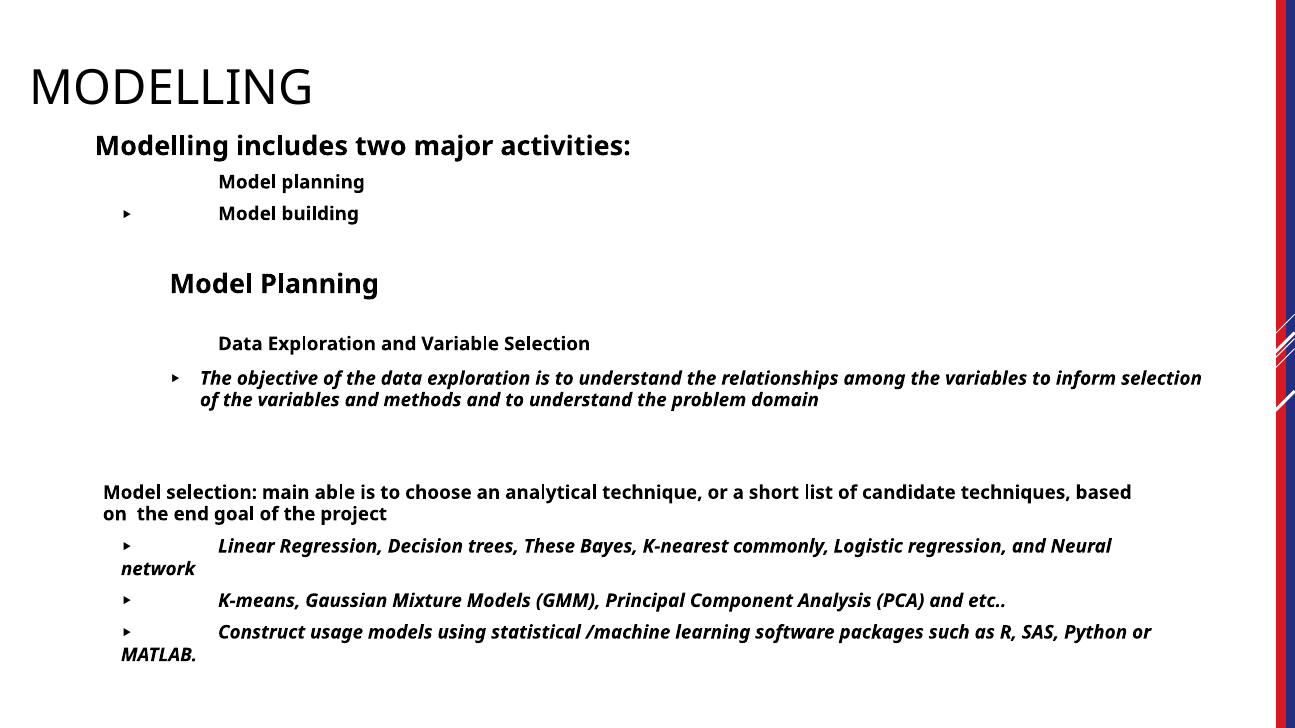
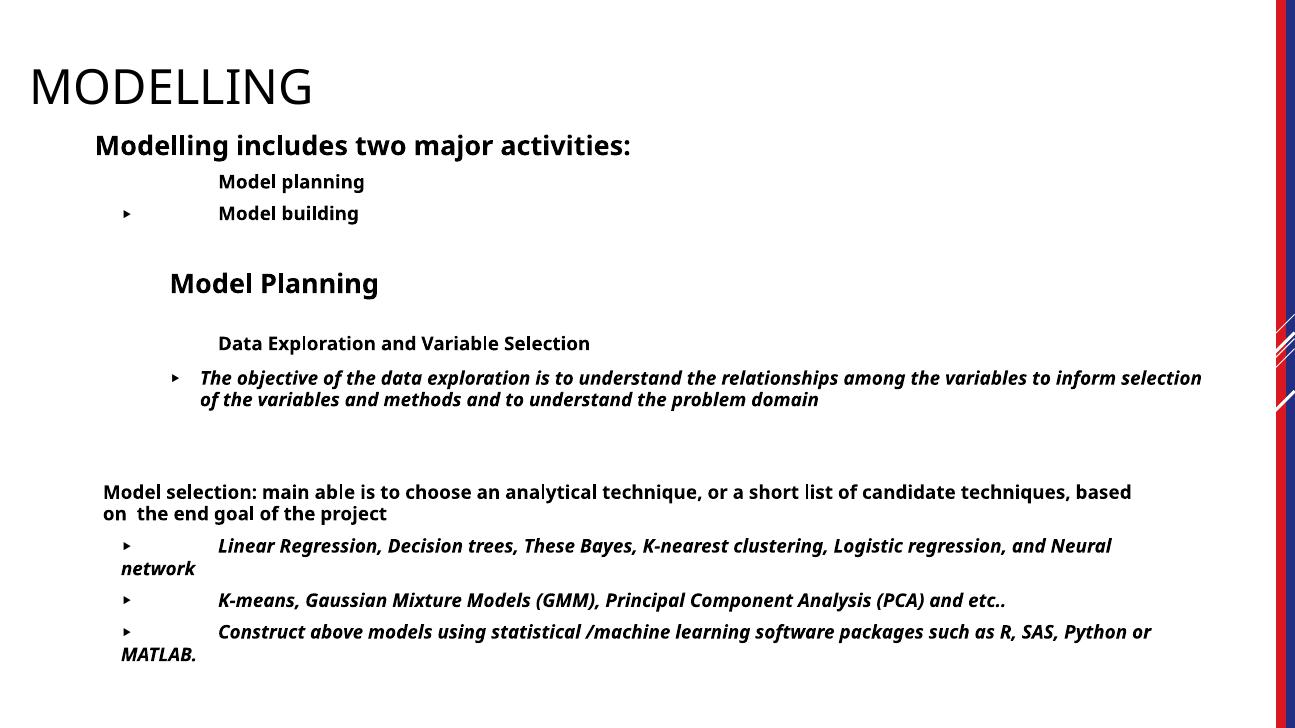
commonly: commonly -> clustering
usage: usage -> above
